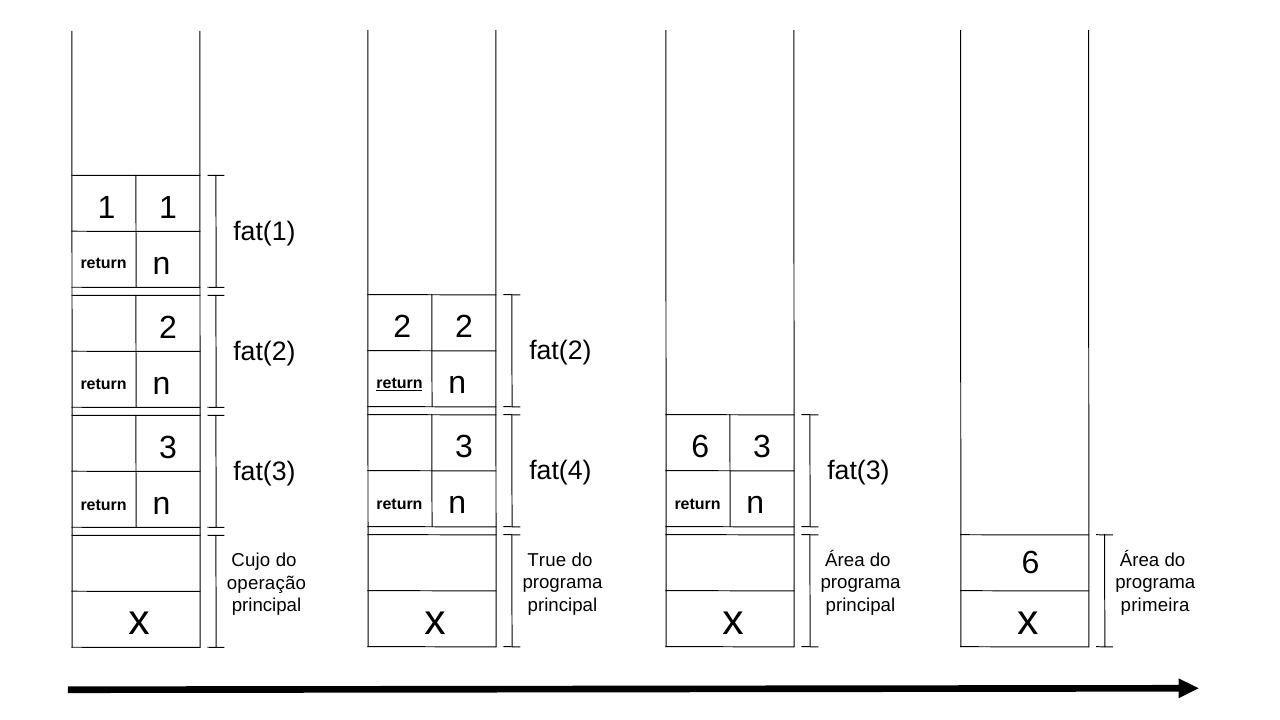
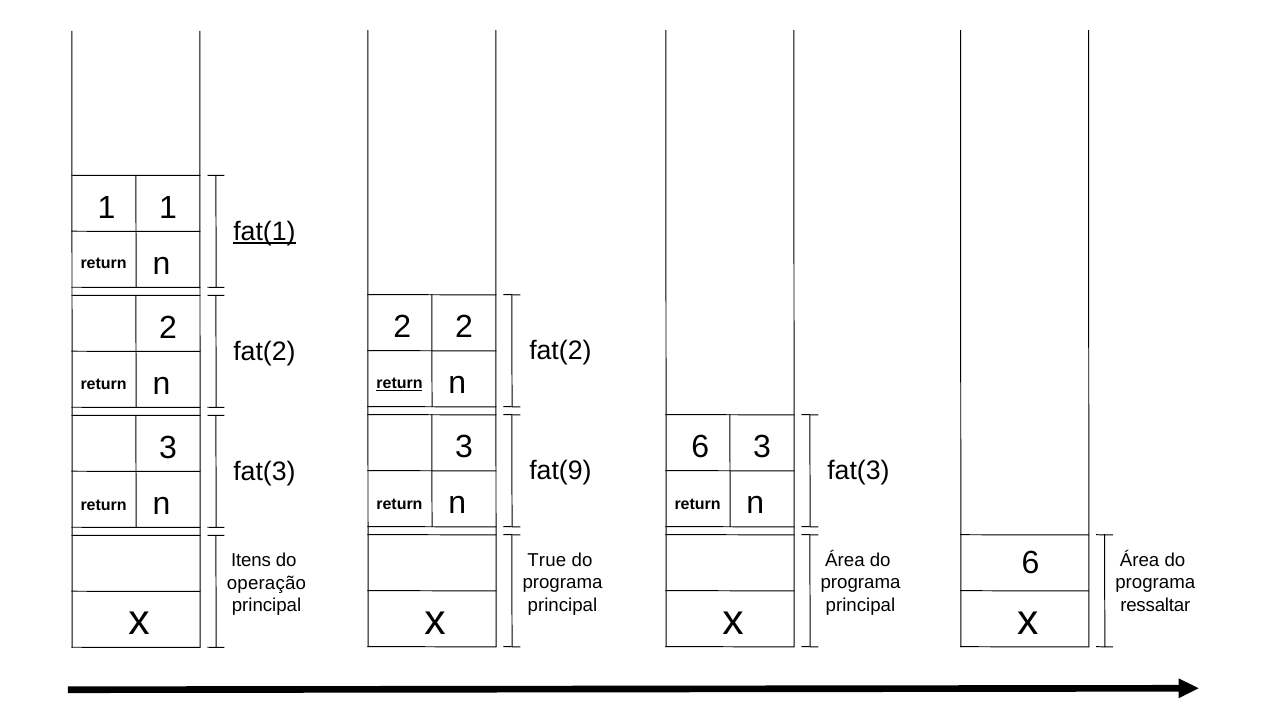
fat(1 underline: none -> present
fat(4: fat(4 -> fat(9
Cujo: Cujo -> Itens
primeira: primeira -> ressaltar
